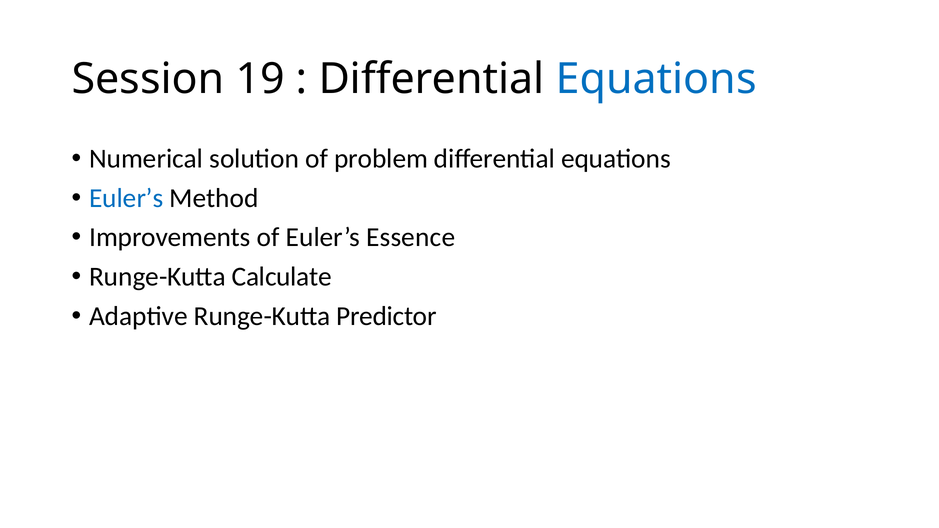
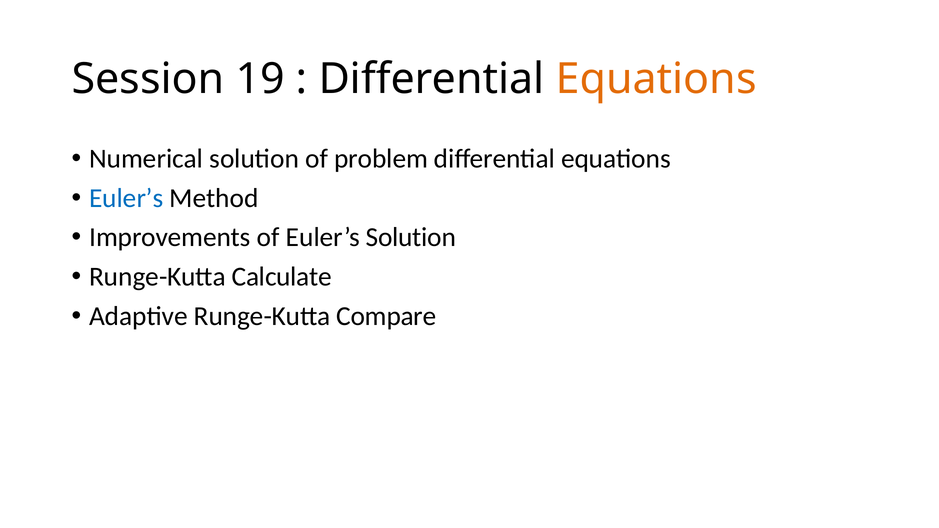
Equations at (656, 79) colour: blue -> orange
Euler’s Essence: Essence -> Solution
Predictor: Predictor -> Compare
